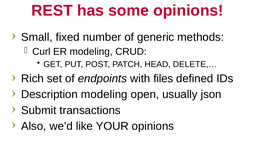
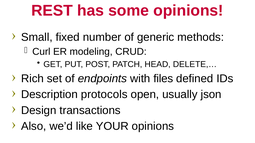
Description modeling: modeling -> protocols
Submit: Submit -> Design
